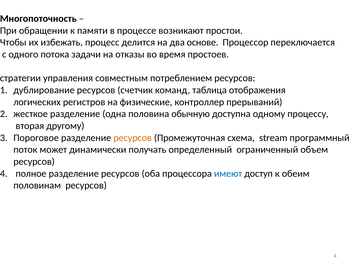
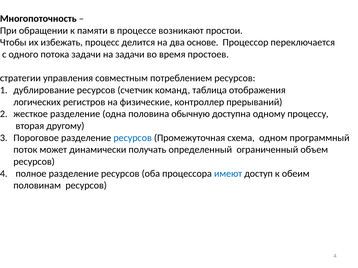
на отказы: отказы -> задачи
ресурсов at (133, 138) colour: orange -> blue
stream: stream -> одном
